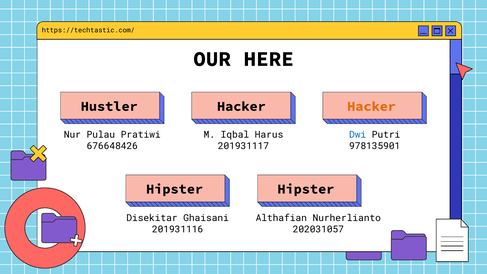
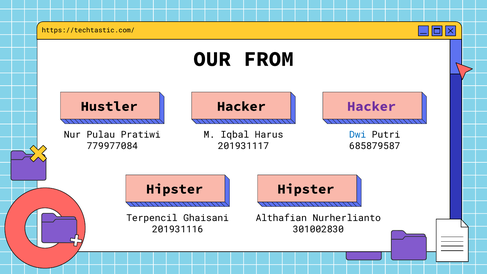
HERE: HERE -> FROM
Hacker at (372, 106) colour: orange -> purple
676648426: 676648426 -> 779977084
978135901: 978135901 -> 685879587
Disekitar: Disekitar -> Terpencil
202031057: 202031057 -> 301002830
